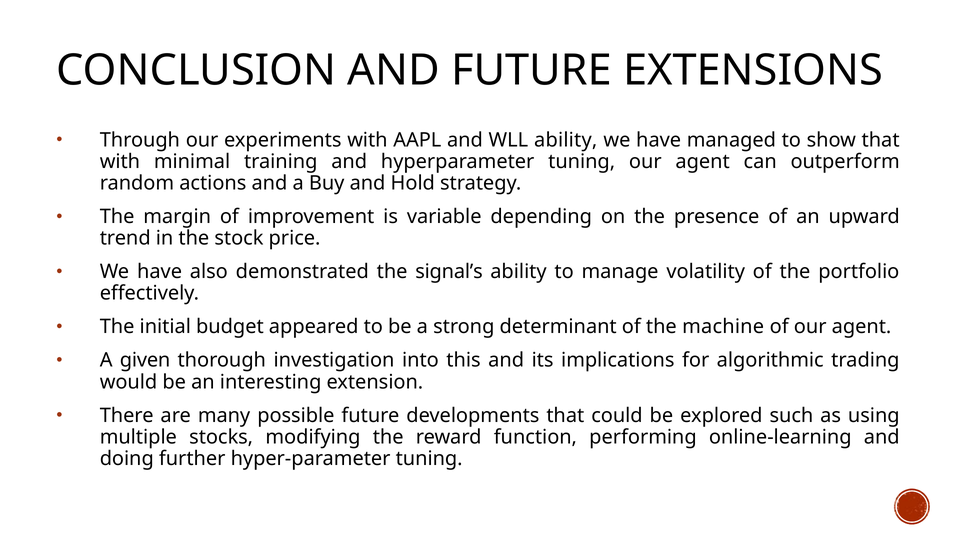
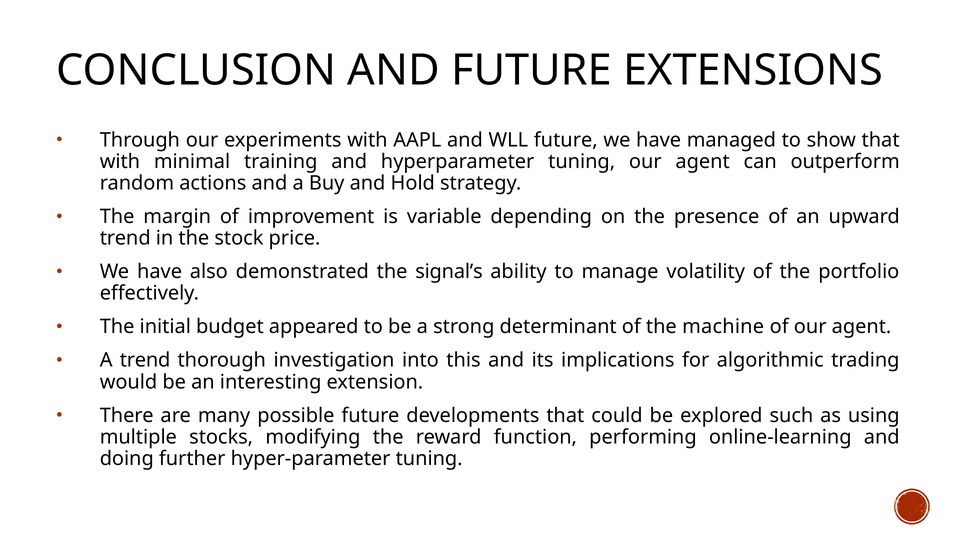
WLL ability: ability -> future
A given: given -> trend
